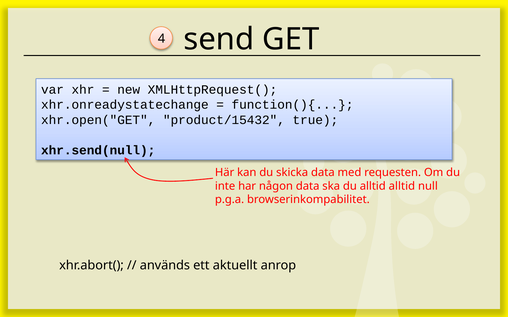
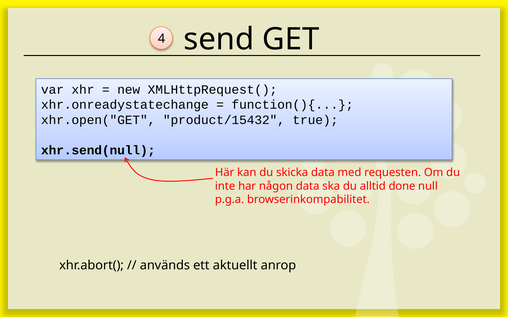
alltid alltid: alltid -> done
